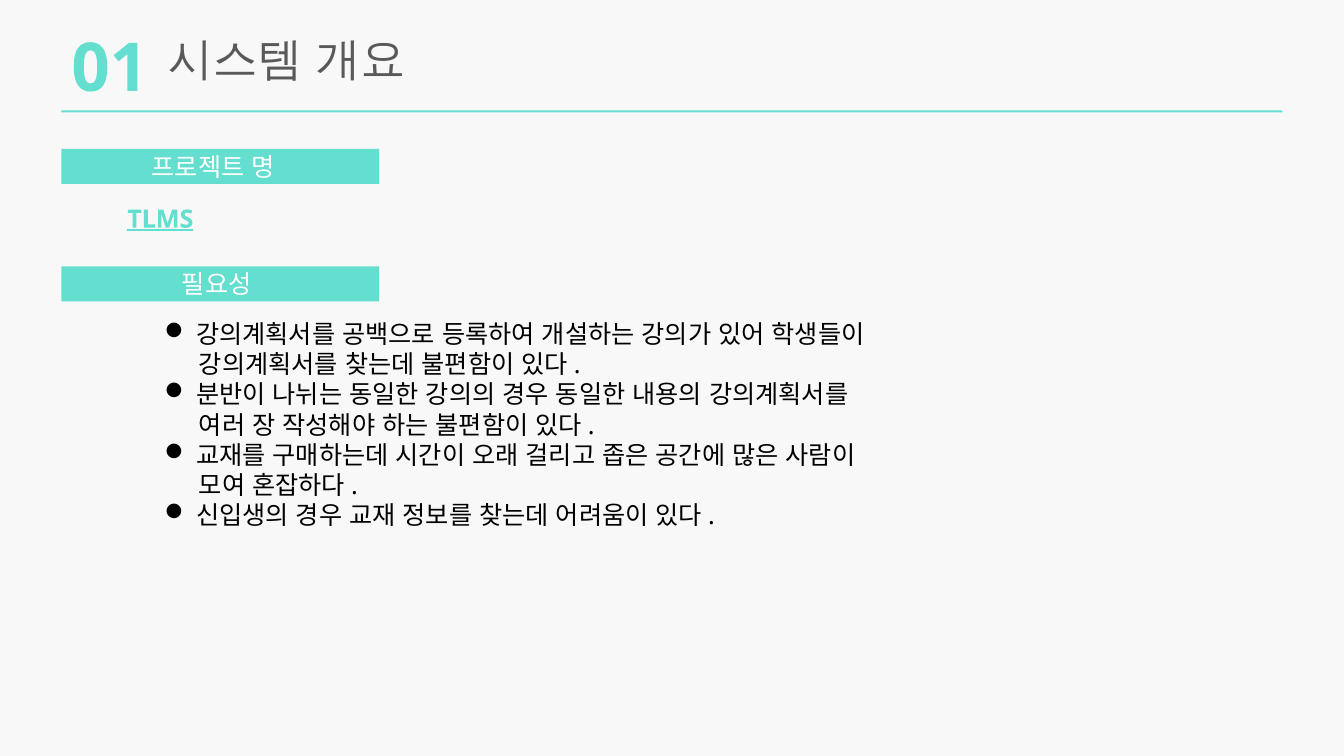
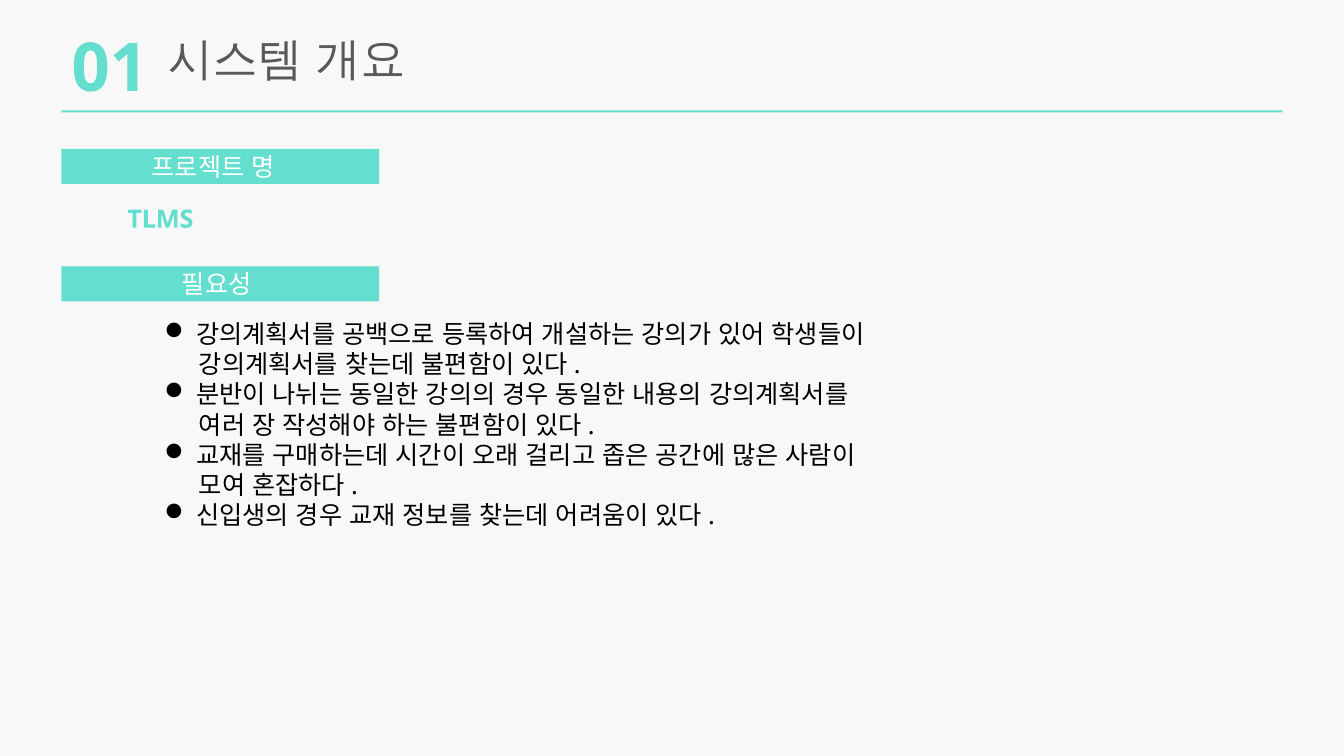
TLMS underline: present -> none
